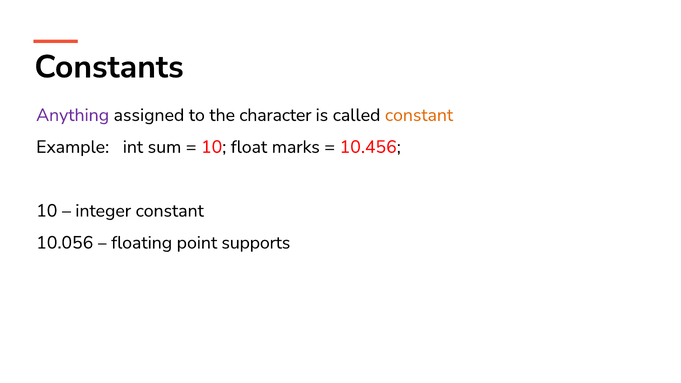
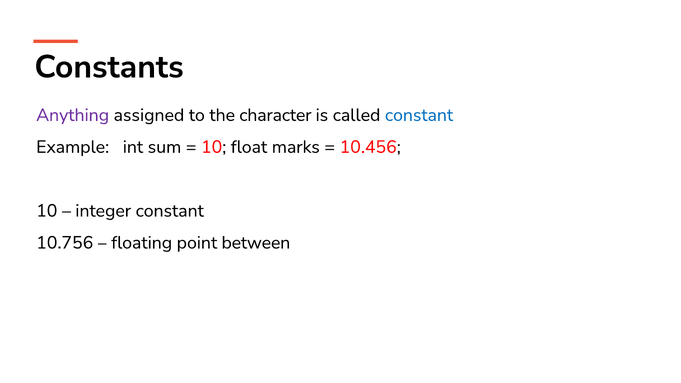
constant at (419, 115) colour: orange -> blue
10.056: 10.056 -> 10.756
supports: supports -> between
